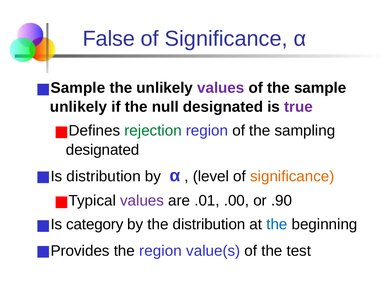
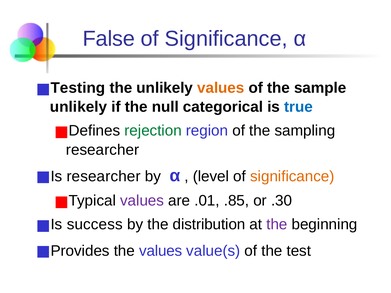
Sample at (78, 88): Sample -> Testing
values at (221, 88) colour: purple -> orange
null designated: designated -> categorical
true colour: purple -> blue
designated at (103, 150): designated -> researcher
distribution at (104, 177): distribution -> researcher
.00: .00 -> .85
.90: .90 -> .30
category: category -> success
the at (277, 224) colour: blue -> purple
the region: region -> values
